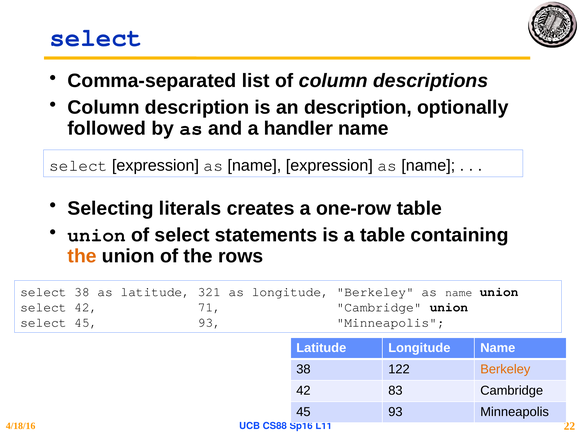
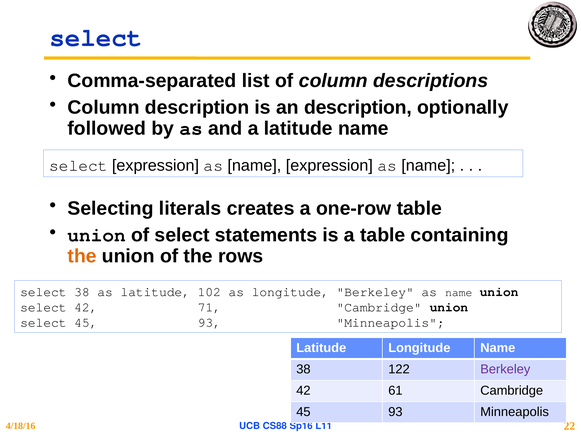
a handler: handler -> latitude
321: 321 -> 102
Berkeley at (505, 370) colour: orange -> purple
83: 83 -> 61
